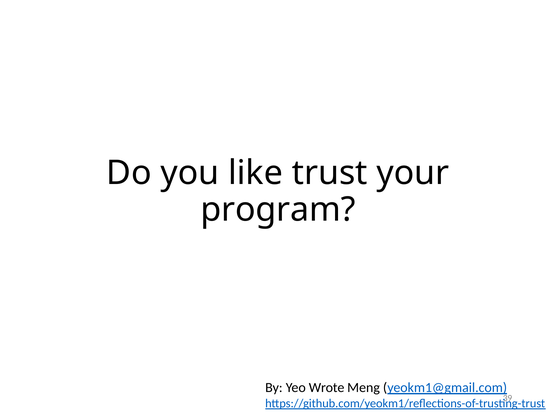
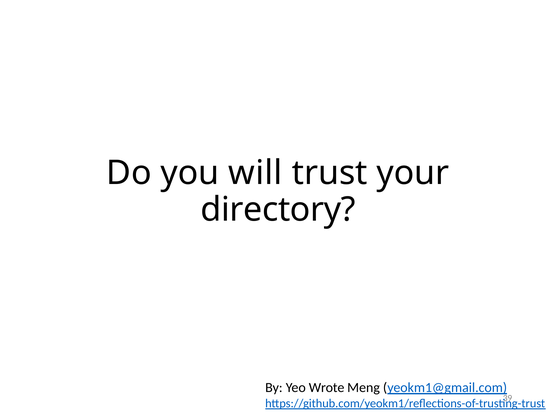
like: like -> will
program: program -> directory
